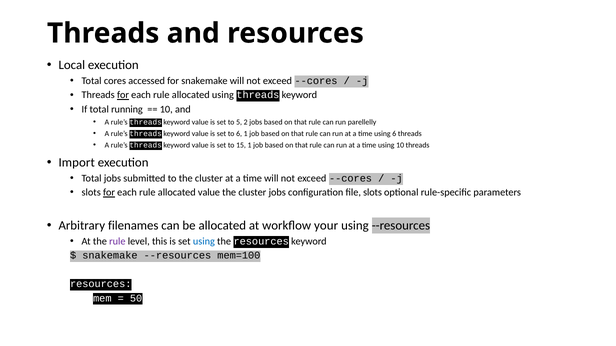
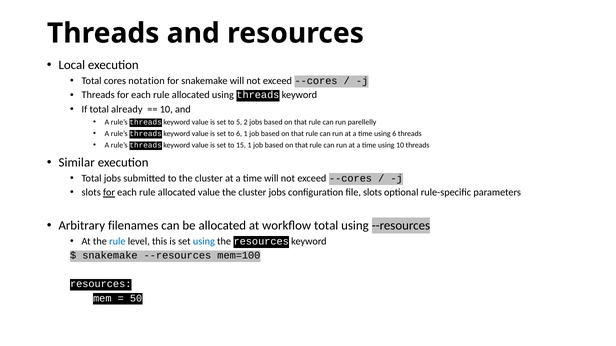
accessed: accessed -> notation
for at (123, 95) underline: present -> none
running: running -> already
Import: Import -> Similar
workflow your: your -> total
rule at (117, 242) colour: purple -> blue
